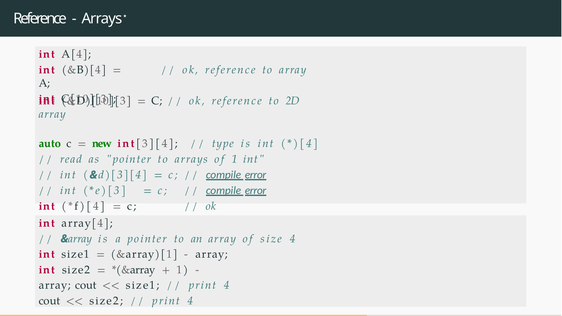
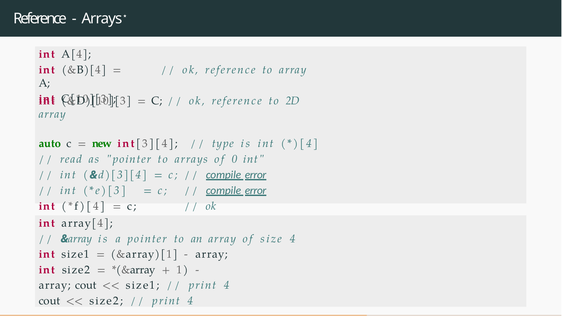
of 1: 1 -> 0
